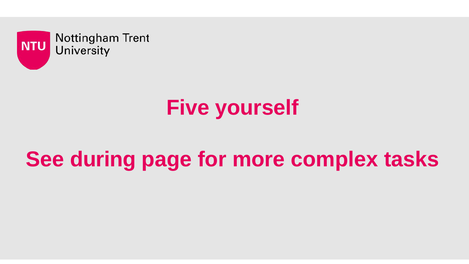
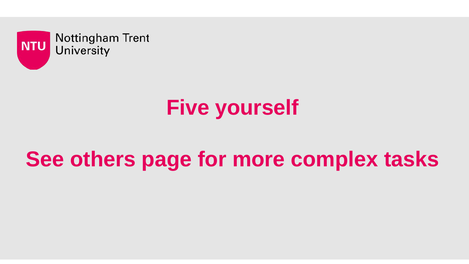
during: during -> others
